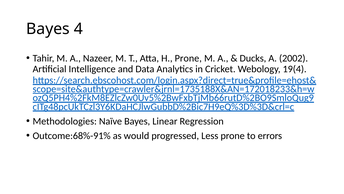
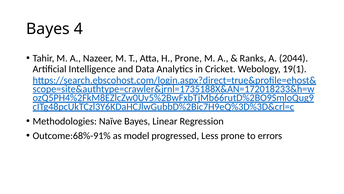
Ducks: Ducks -> Ranks
2002: 2002 -> 2044
19(4: 19(4 -> 19(1
would: would -> model
